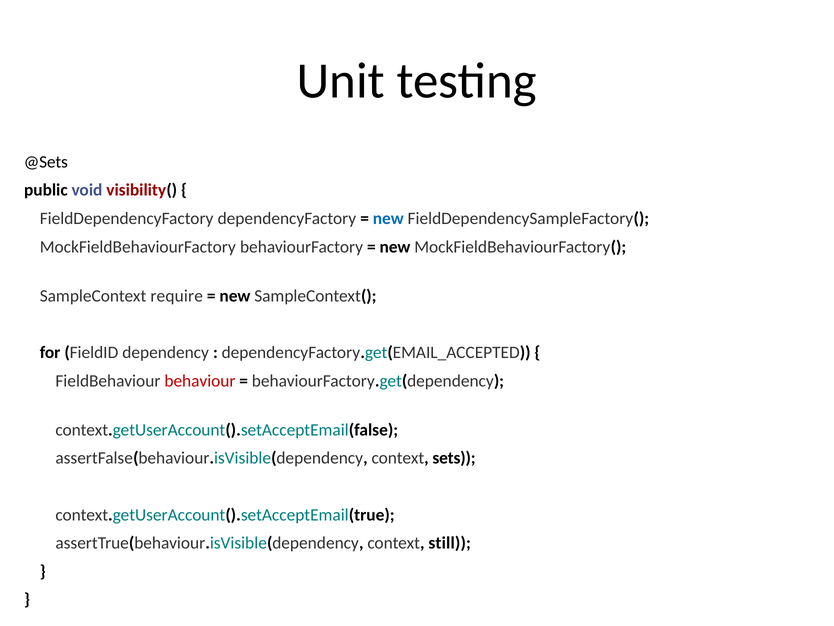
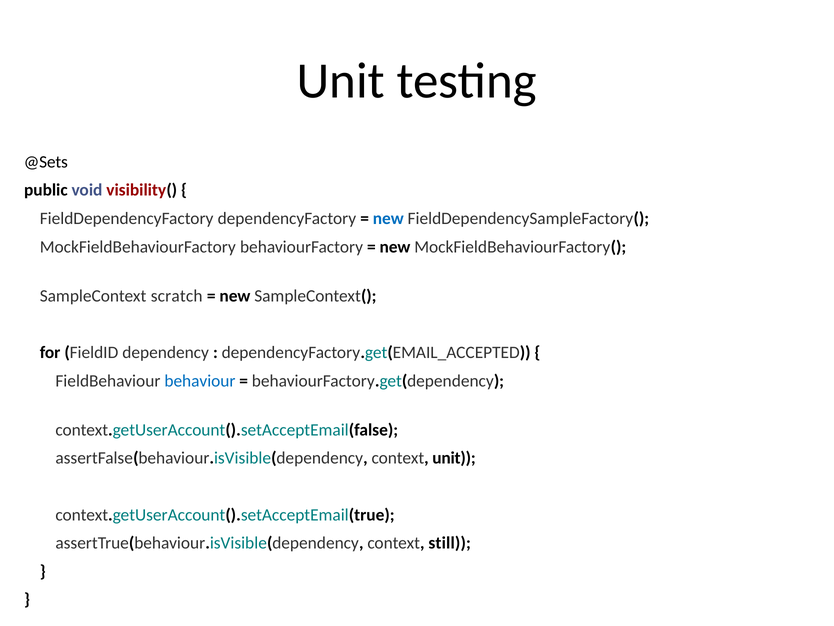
require: require -> scratch
behaviour colour: red -> blue
context sets: sets -> unit
